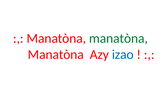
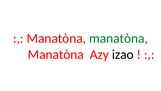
izao colour: blue -> black
